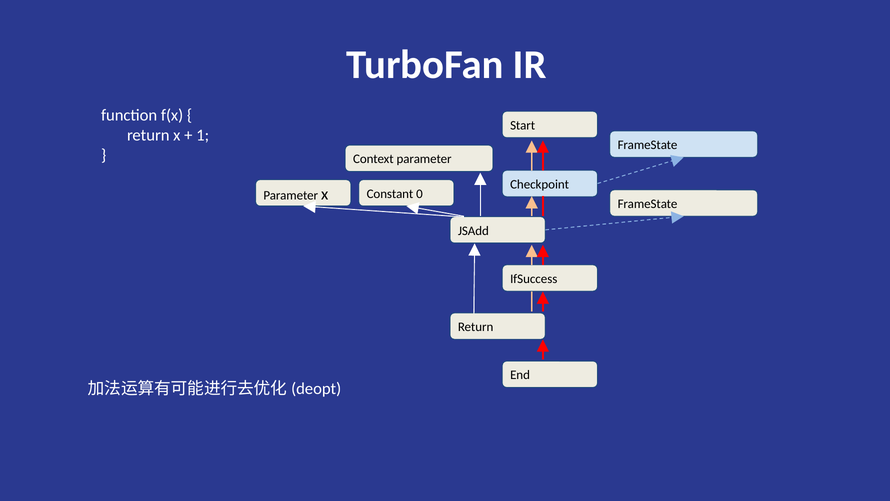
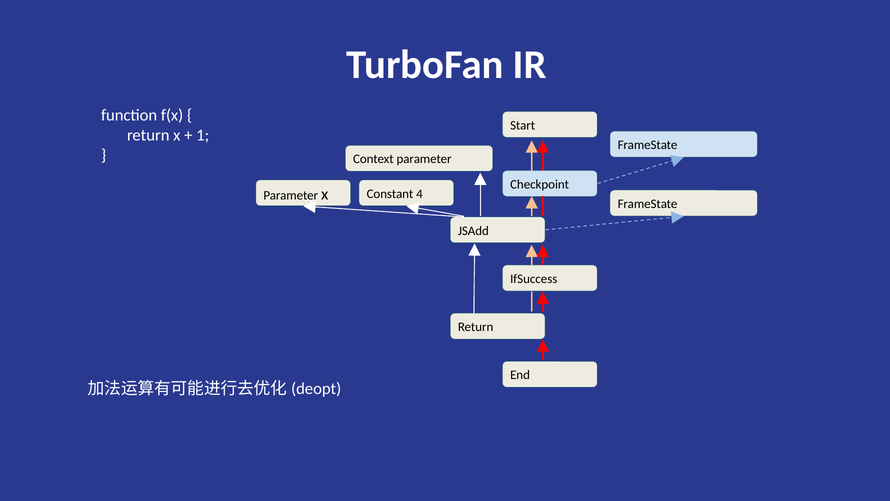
0: 0 -> 4
